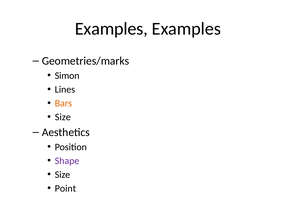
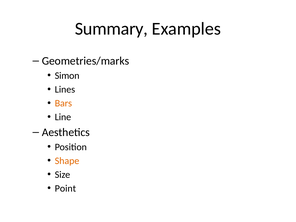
Examples at (111, 29): Examples -> Summary
Size at (63, 117): Size -> Line
Shape colour: purple -> orange
